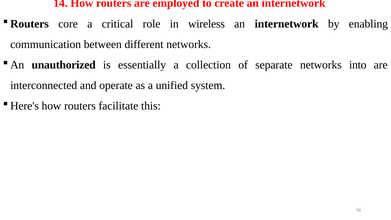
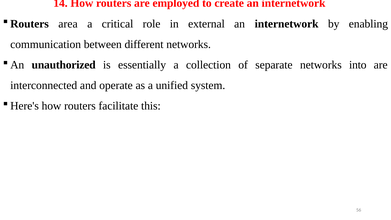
core: core -> area
wireless: wireless -> external
